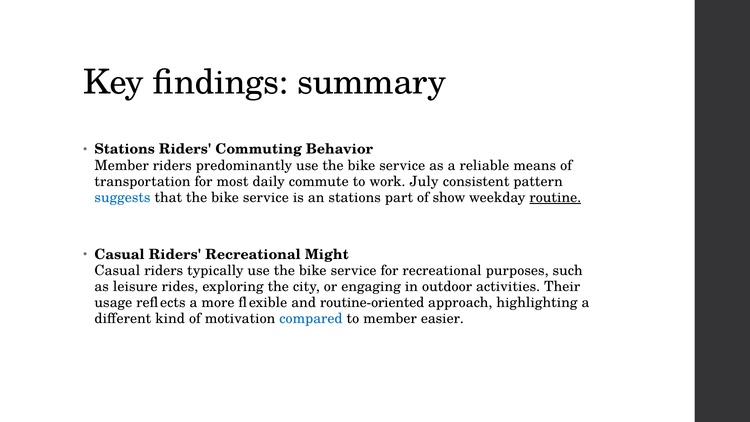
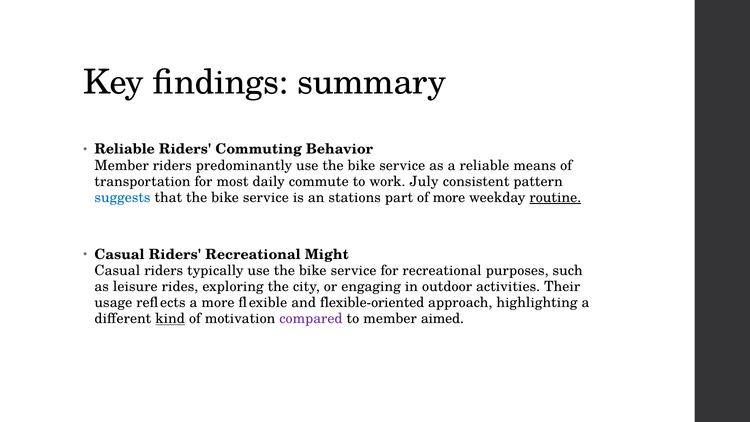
Stations at (125, 149): Stations -> Reliable
of show: show -> more
routine-oriented: routine-oriented -> flexible-oriented
kind underline: none -> present
compared colour: blue -> purple
easier: easier -> aimed
